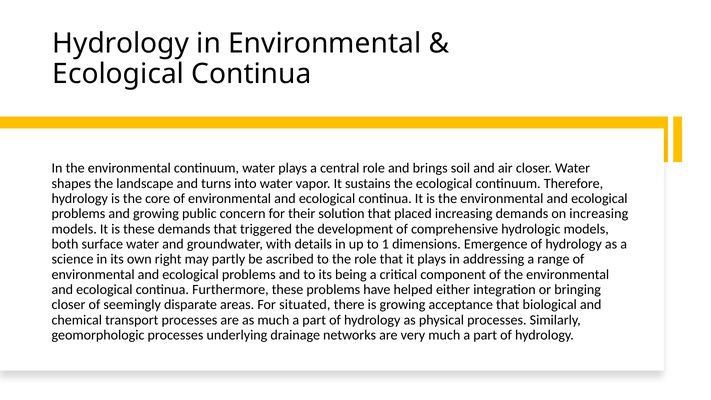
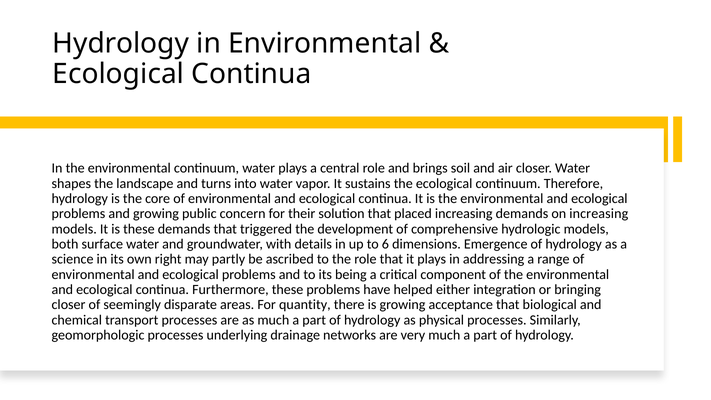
1: 1 -> 6
situated: situated -> quantity
